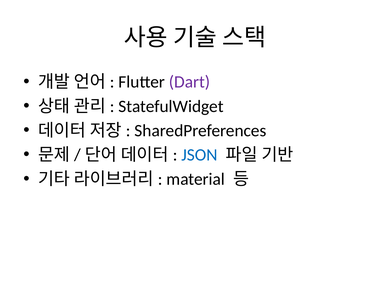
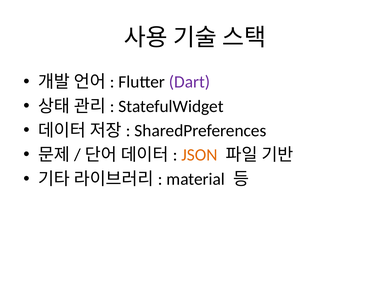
JSON colour: blue -> orange
